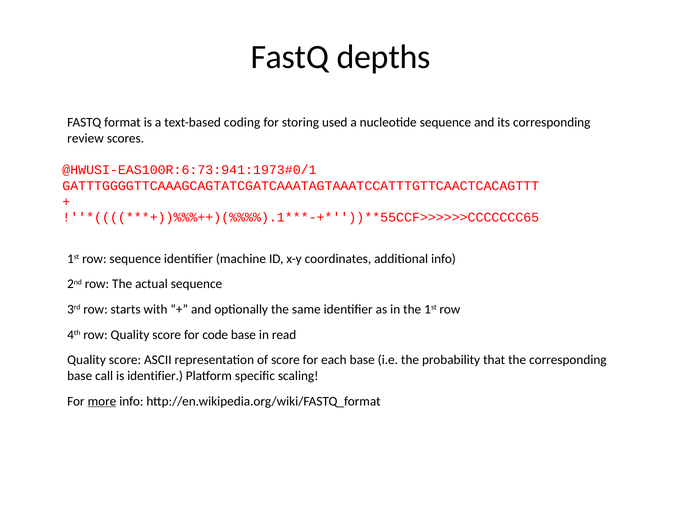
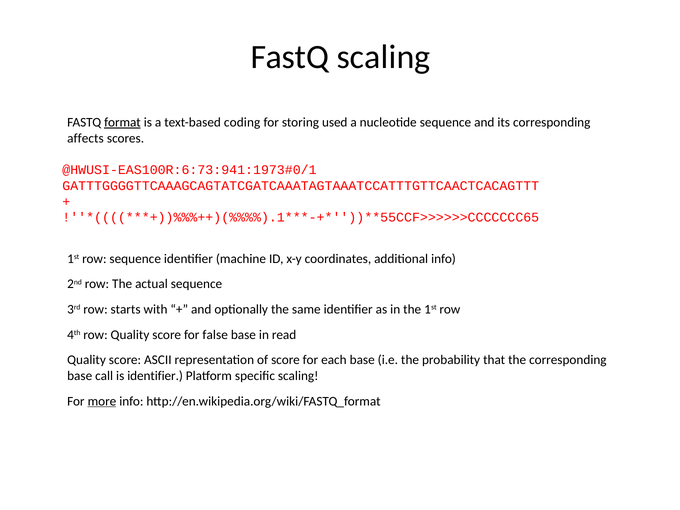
FastQ depths: depths -> scaling
format underline: none -> present
review: review -> affects
code: code -> false
